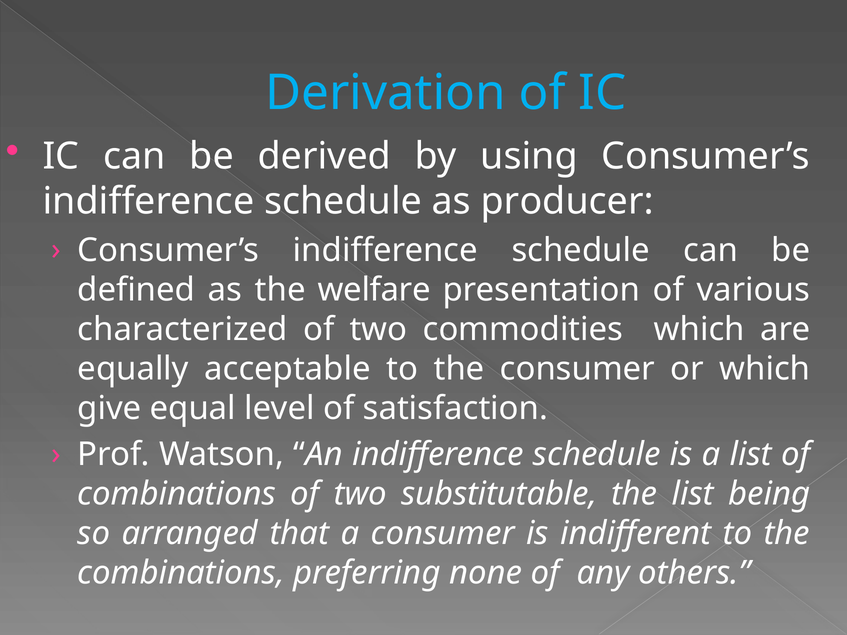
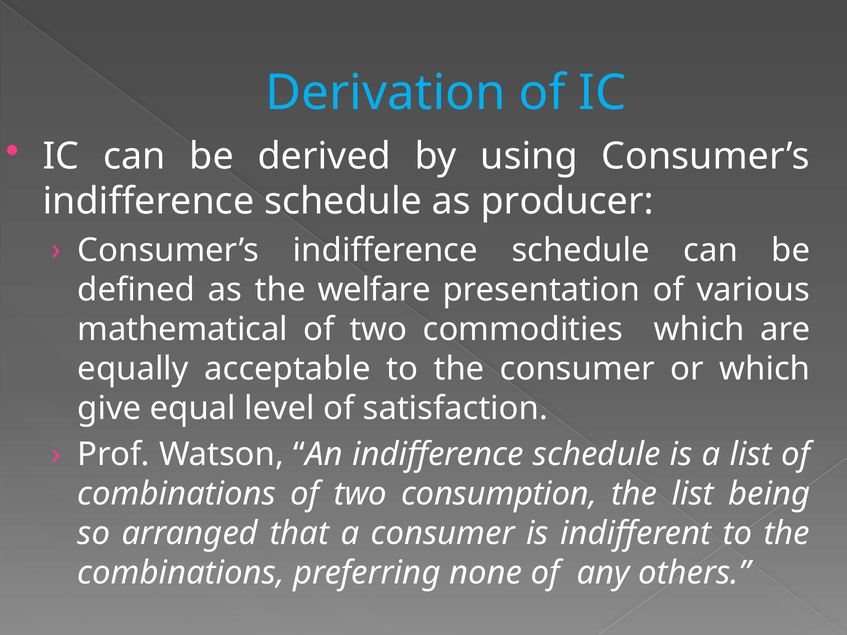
characterized: characterized -> mathematical
substitutable: substitutable -> consumption
